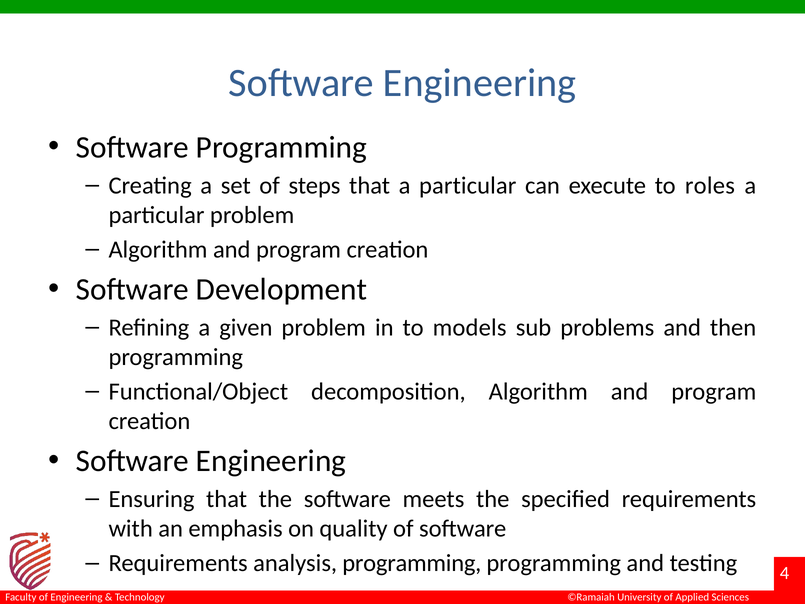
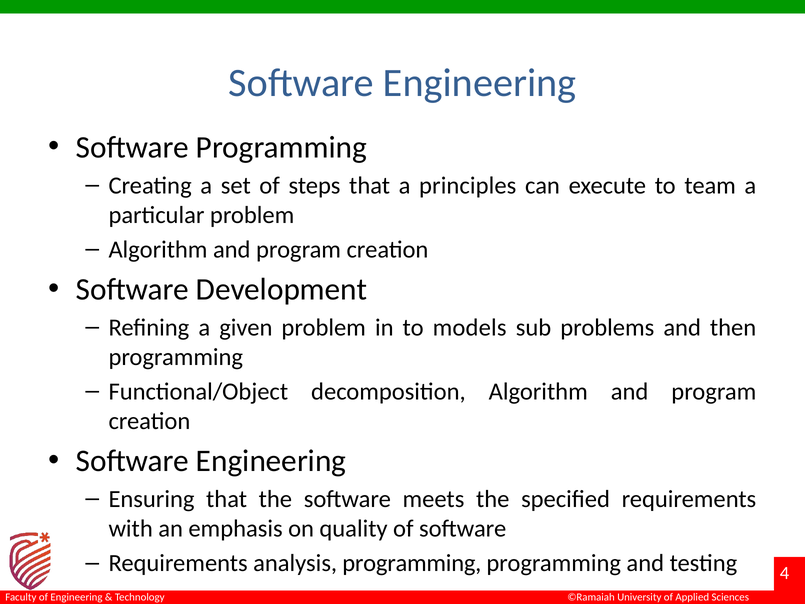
that a particular: particular -> principles
roles: roles -> team
